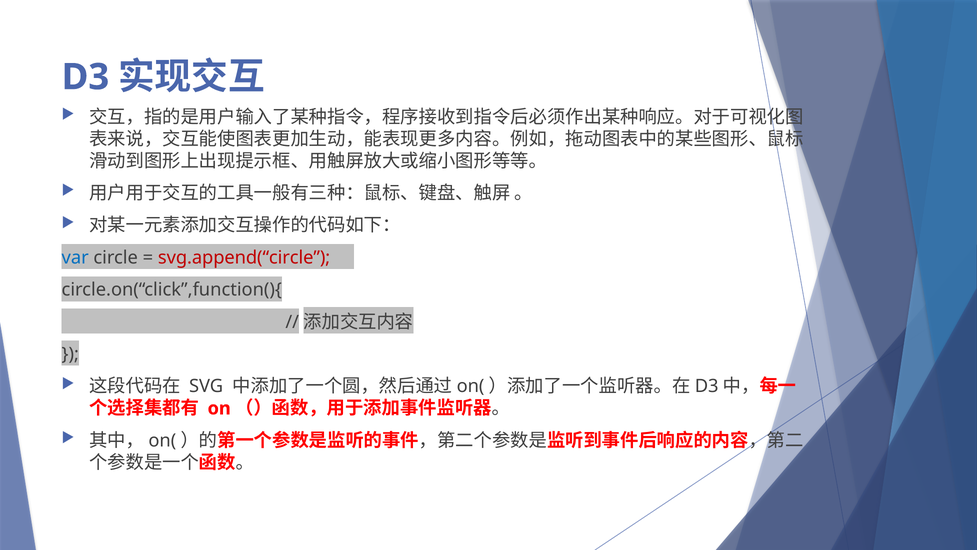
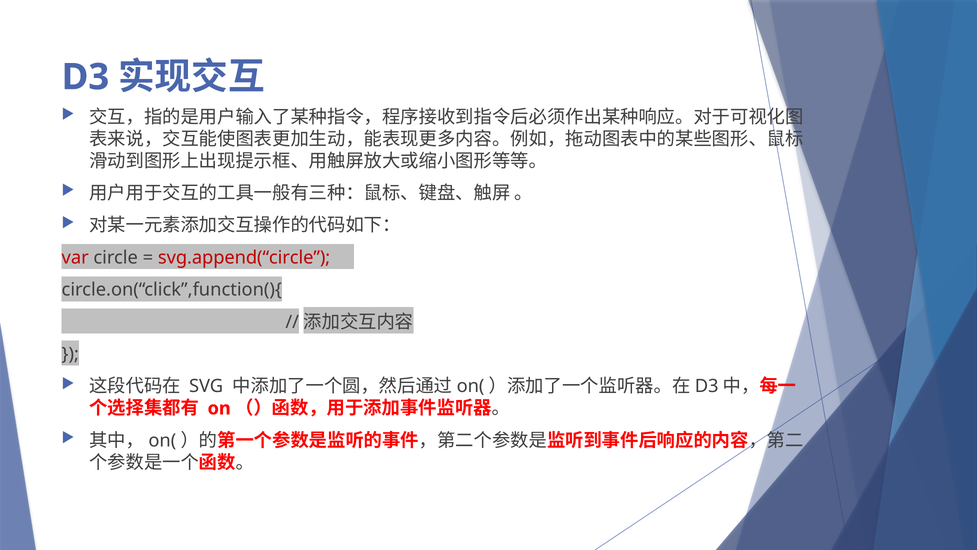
var colour: blue -> red
